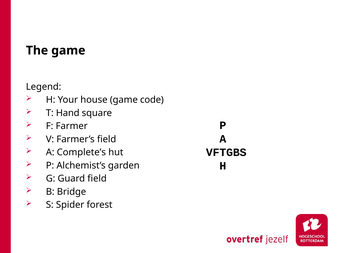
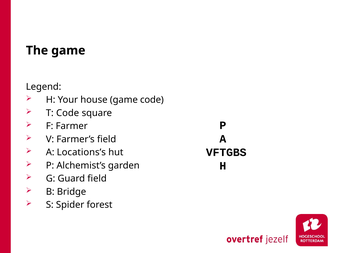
T Hand: Hand -> Code
Complete’s: Complete’s -> Locations’s
